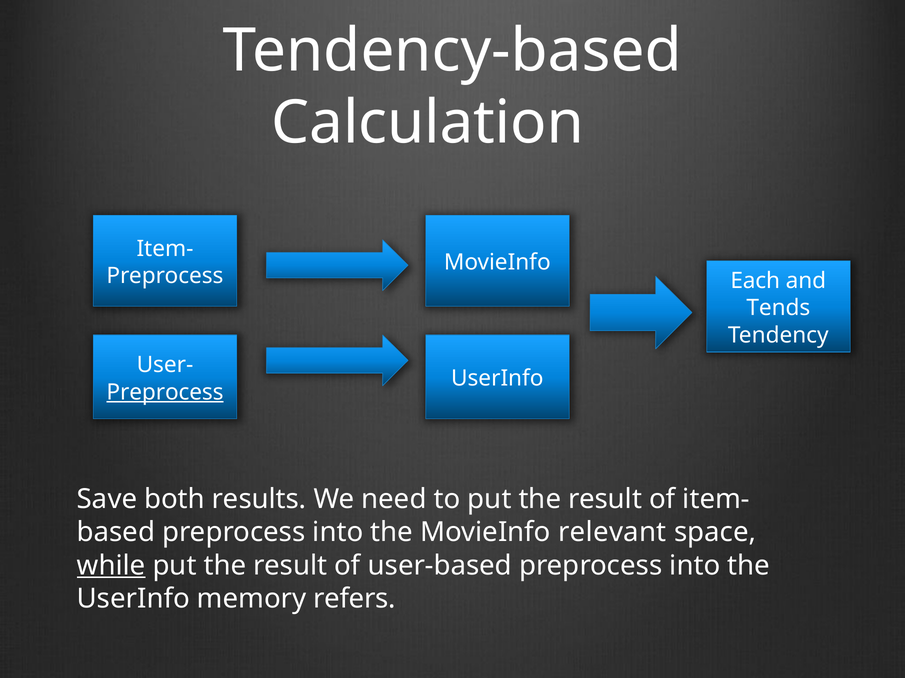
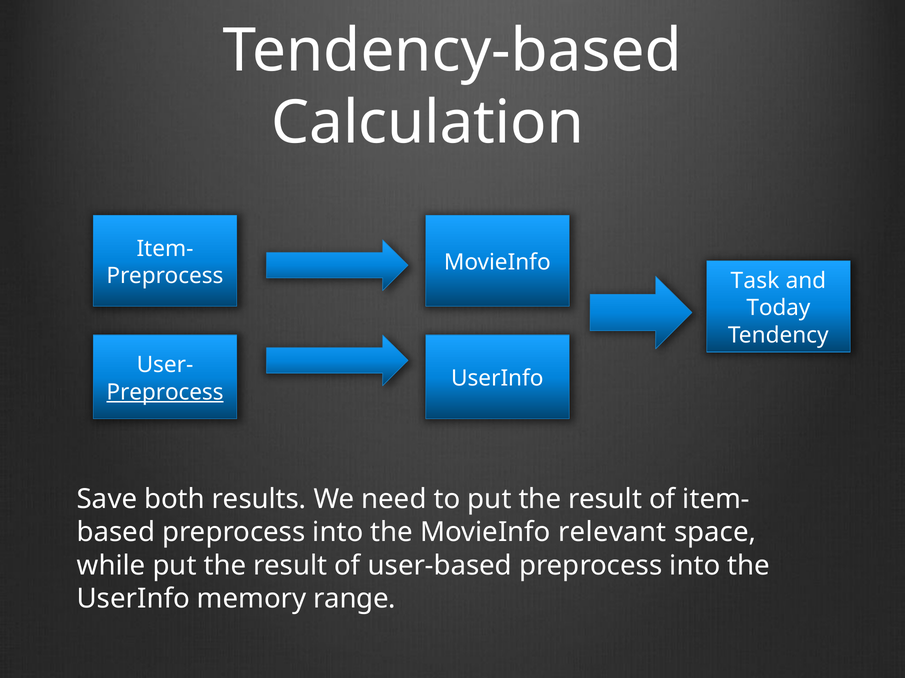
Each: Each -> Task
Tends: Tends -> Today
while underline: present -> none
refers: refers -> range
